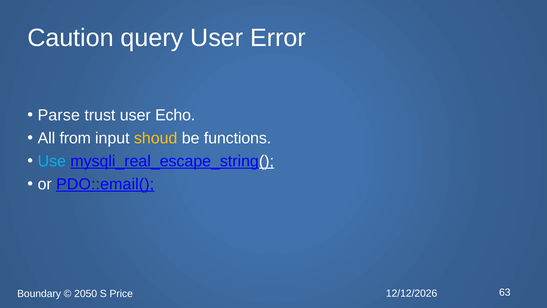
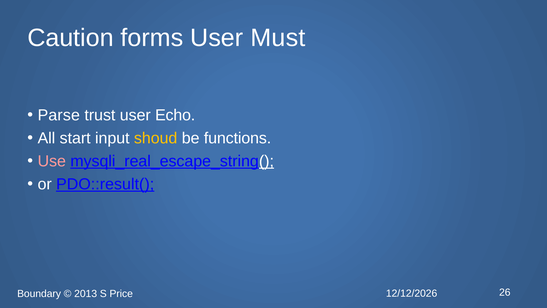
query: query -> forms
Error: Error -> Must
from: from -> start
Use colour: light blue -> pink
PDO::email(: PDO::email( -> PDO::result(
2050: 2050 -> 2013
63: 63 -> 26
